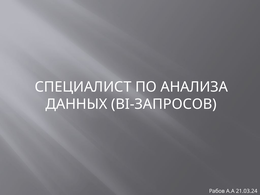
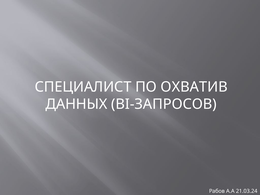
АНАЛИЗА: АНАЛИЗА -> ОХВАТИВ
